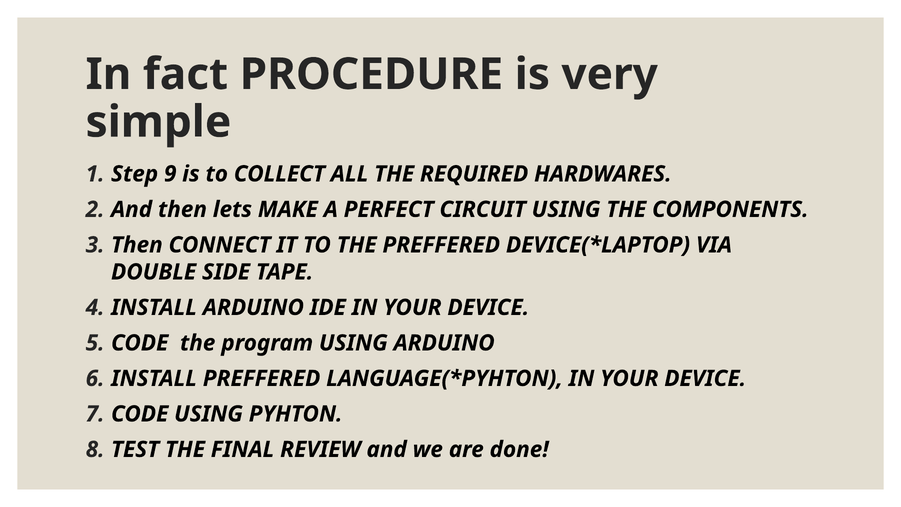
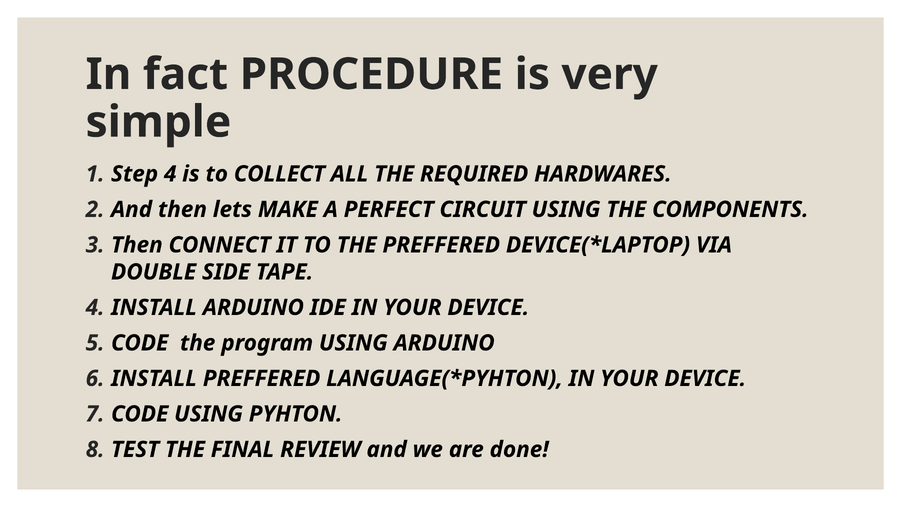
Step 9: 9 -> 4
